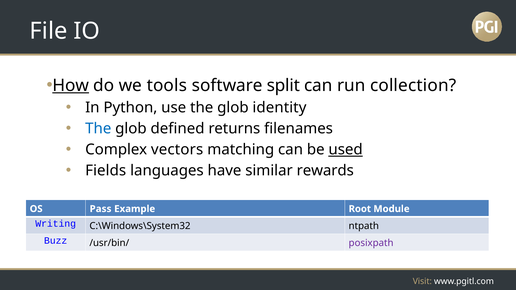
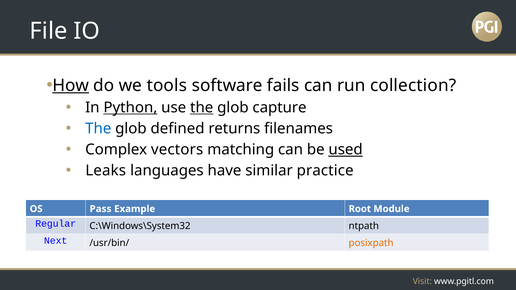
split: split -> fails
Python underline: none -> present
the at (202, 108) underline: none -> present
identity: identity -> capture
Fields: Fields -> Leaks
rewards: rewards -> practice
Writing: Writing -> Regular
Buzz: Buzz -> Next
posixpath colour: purple -> orange
